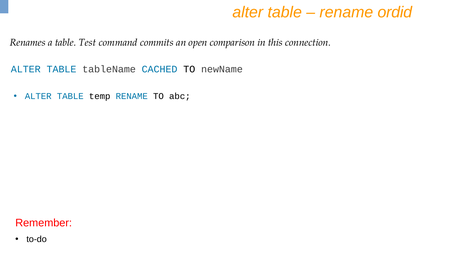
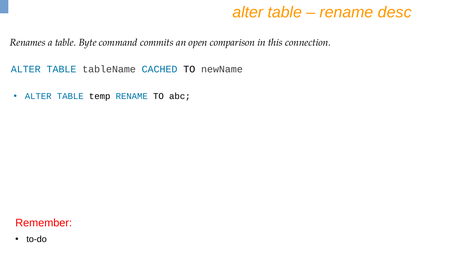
ordid: ordid -> desc
Test: Test -> Byte
